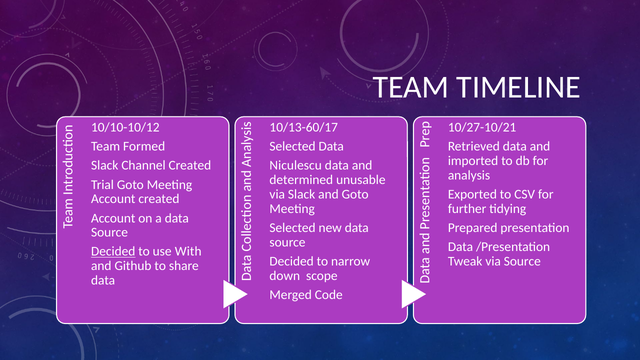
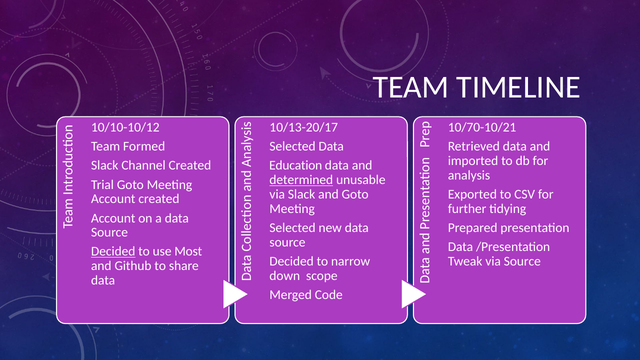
10/27-10/21: 10/27-10/21 -> 10/70-10/21
10/13-60/17: 10/13-60/17 -> 10/13-20/17
Niculescu: Niculescu -> Education
determined underline: none -> present
With: With -> Most
